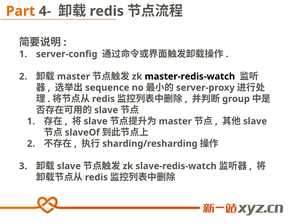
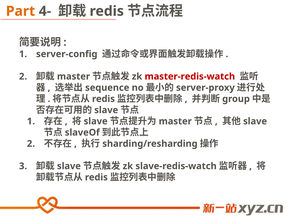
master-redis-watch colour: black -> red
